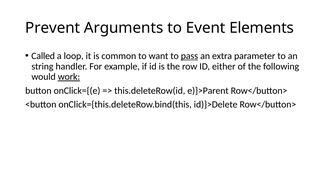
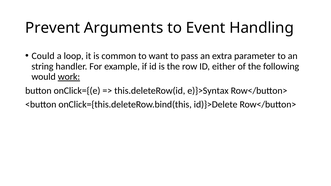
Elements: Elements -> Handling
Called: Called -> Could
pass underline: present -> none
e)}>Parent: e)}>Parent -> e)}>Syntax
